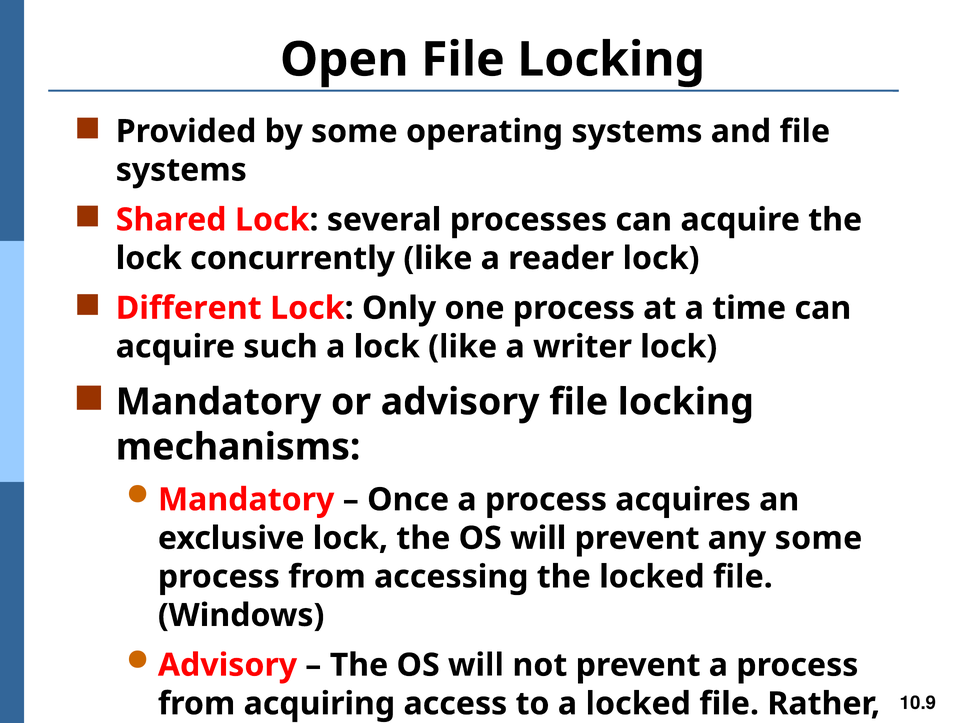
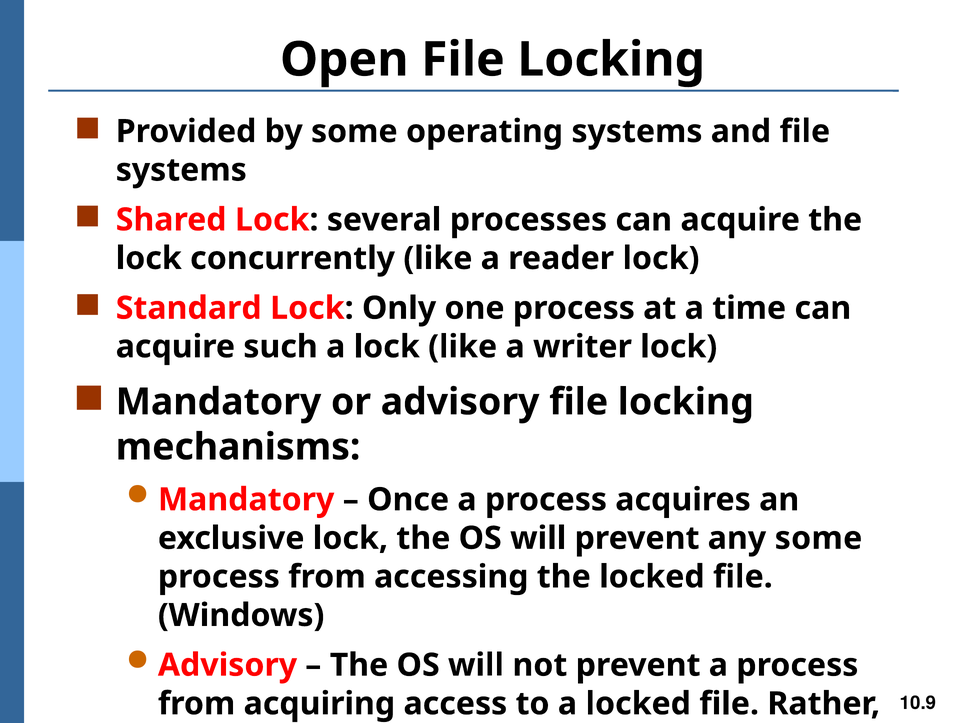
Different: Different -> Standard
